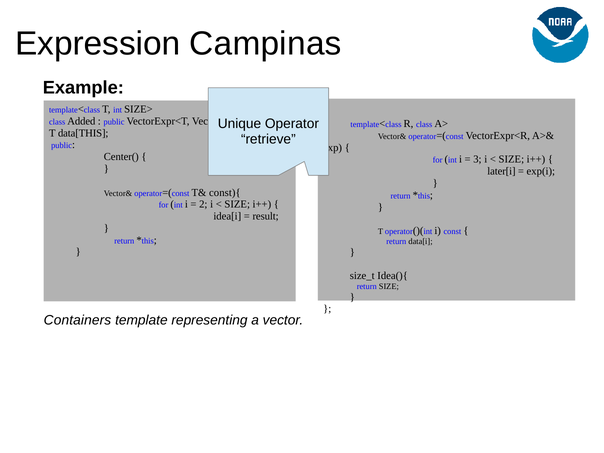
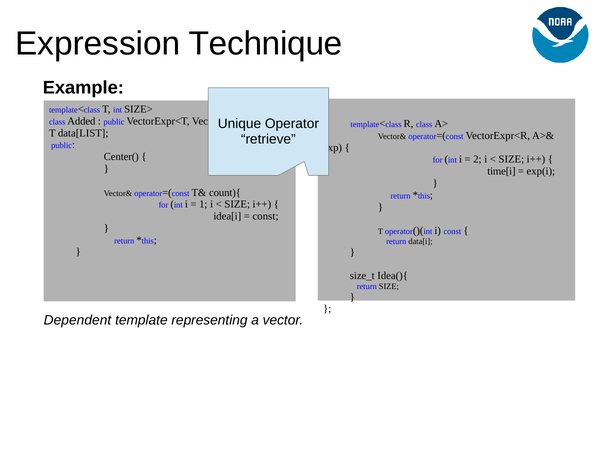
Campinas: Campinas -> Technique
data[THIS: data[THIS -> data[LIST
3: 3 -> 2
later[i: later[i -> time[i
const){: const){ -> count){
2: 2 -> 1
result at (266, 216): result -> const
Containers: Containers -> Dependent
